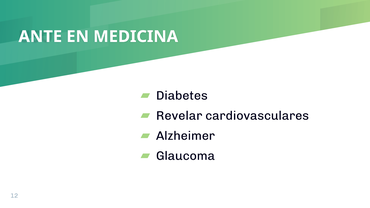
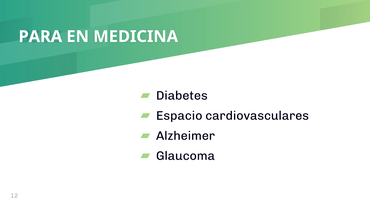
ANTE: ANTE -> PARA
Revelar: Revelar -> Espacio
